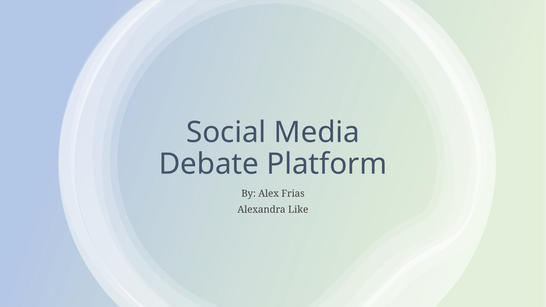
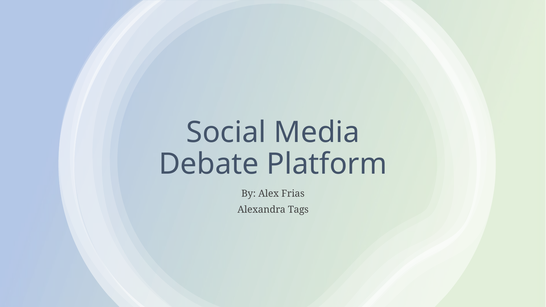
Like: Like -> Tags
